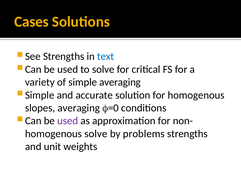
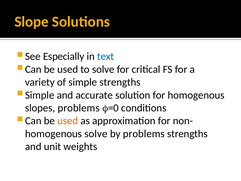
Cases: Cases -> Slope
Strengths at (64, 56): Strengths -> Especially
simple averaging: averaging -> strengths
slopes averaging: averaging -> problems
used at (68, 121) colour: purple -> orange
